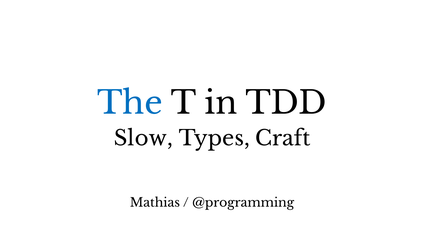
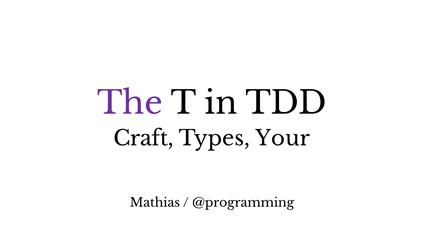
The colour: blue -> purple
Slow: Slow -> Craft
Craft: Craft -> Your
